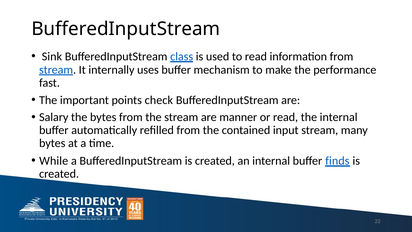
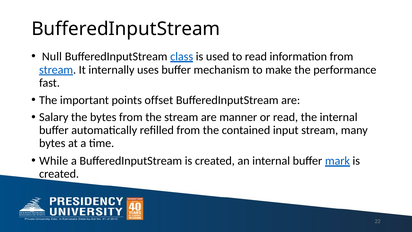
Sink: Sink -> Null
check: check -> offset
finds: finds -> mark
